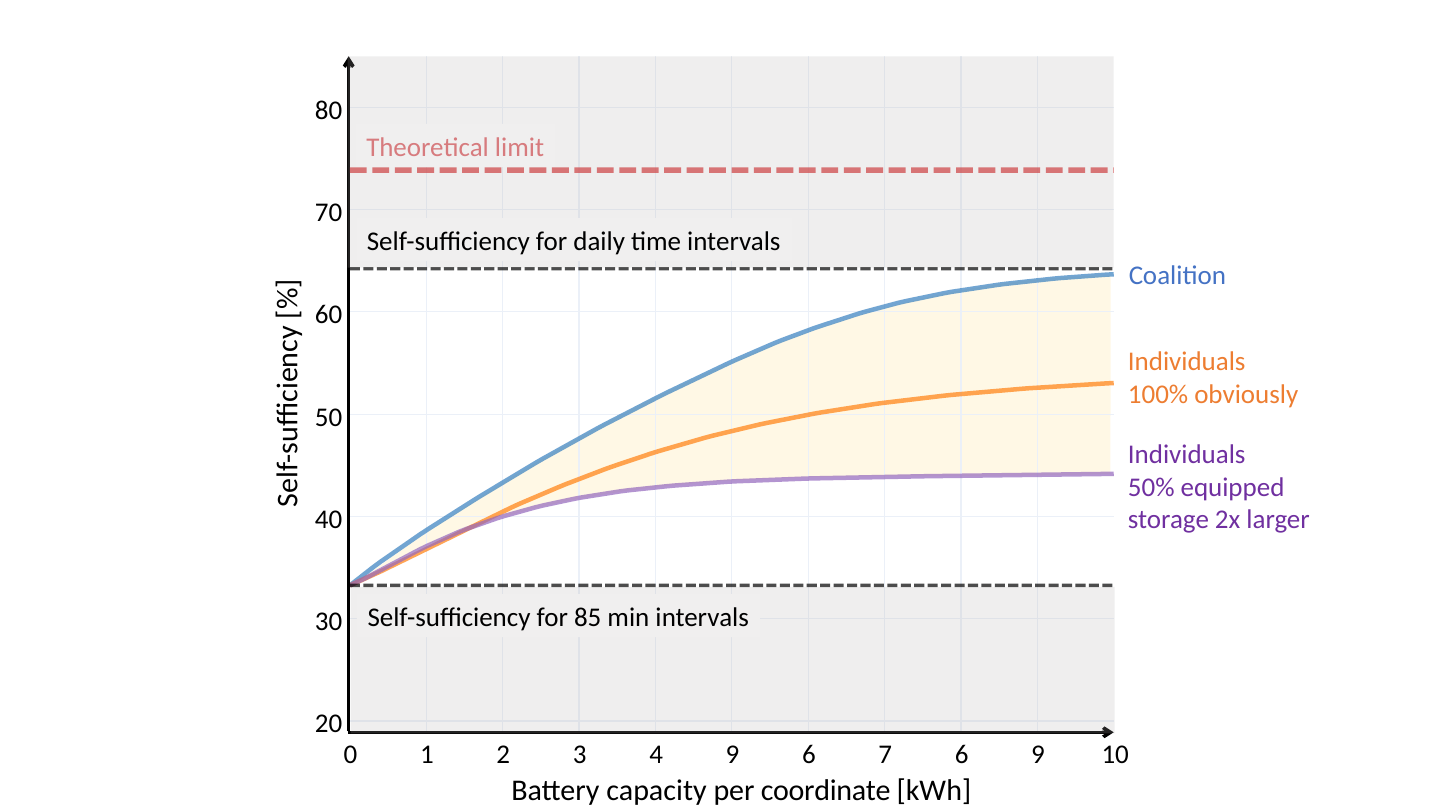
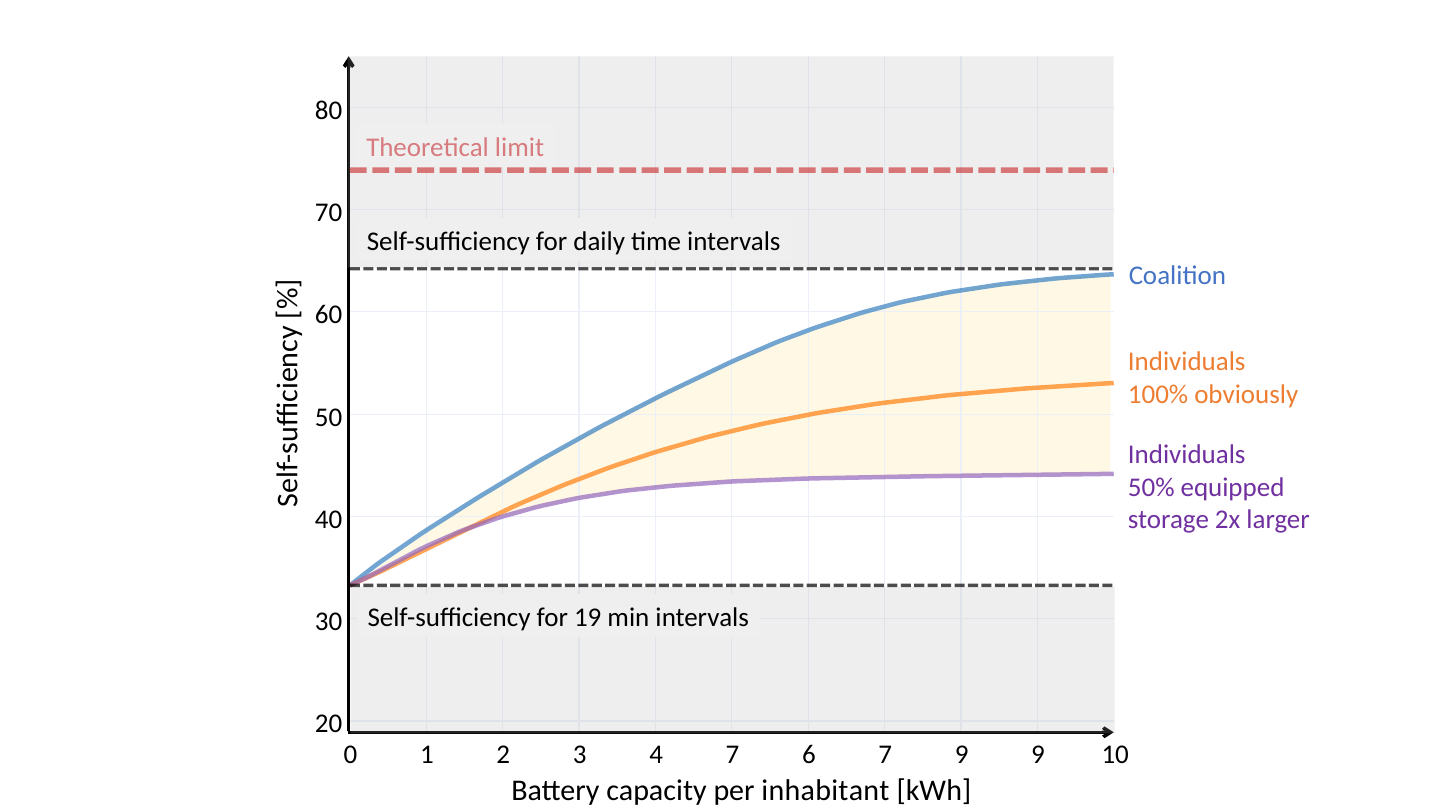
85: 85 -> 19
4 9: 9 -> 7
7 6: 6 -> 9
coordinate: coordinate -> inhabitant
